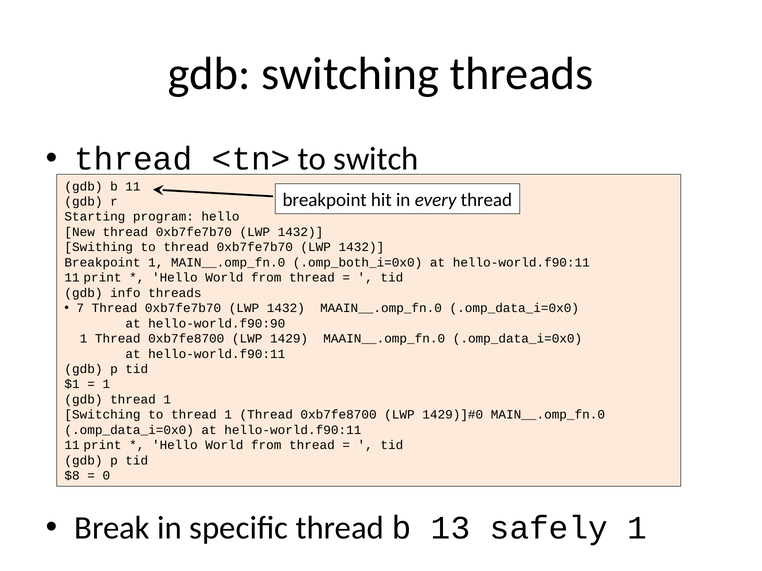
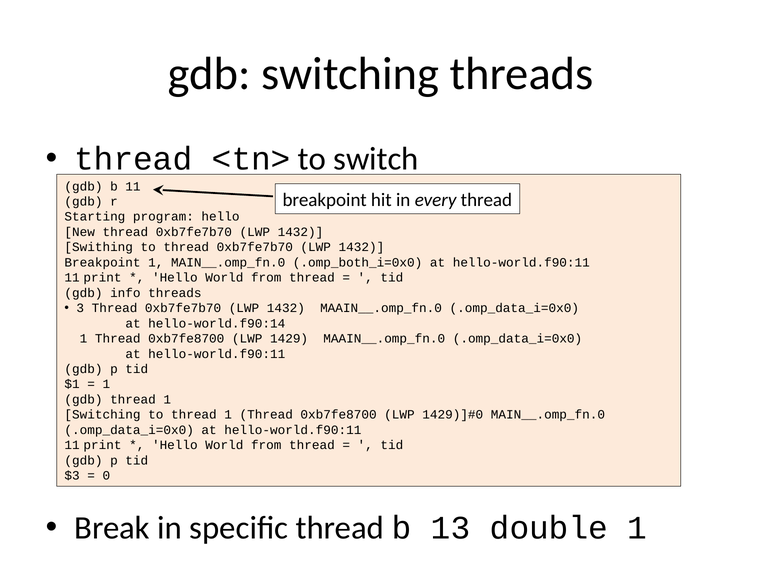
7: 7 -> 3
hello-world.f90:90: hello-world.f90:90 -> hello-world.f90:14
$8: $8 -> $3
safely: safely -> double
